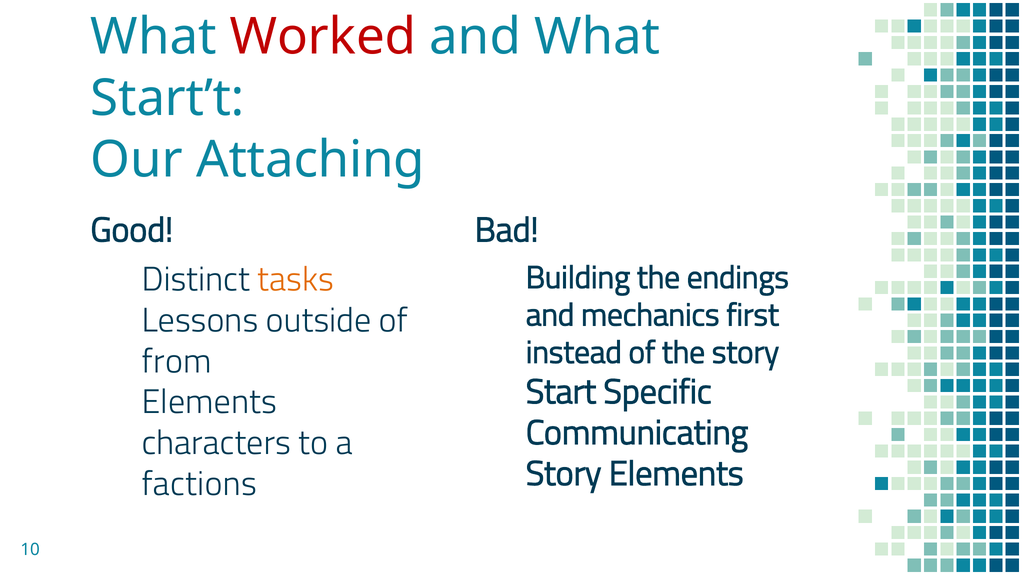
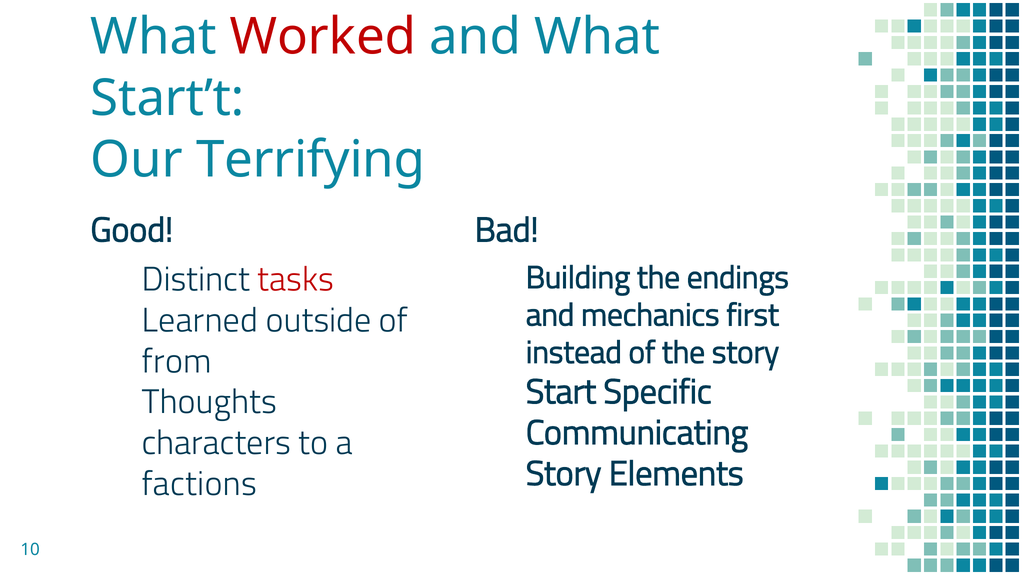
Attaching: Attaching -> Terrifying
tasks colour: orange -> red
Lessons: Lessons -> Learned
Elements at (209, 402): Elements -> Thoughts
